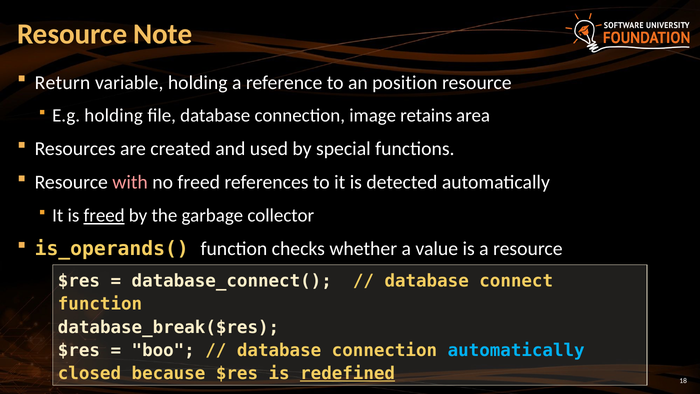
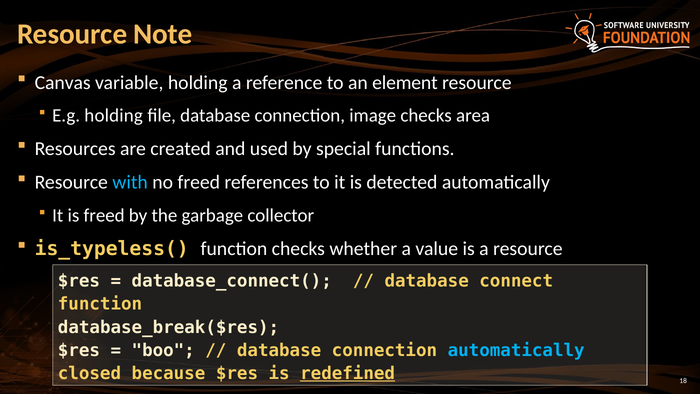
Return: Return -> Canvas
position: position -> element
image retains: retains -> checks
with colour: pink -> light blue
freed at (104, 215) underline: present -> none
is_operands(: is_operands( -> is_typeless(
